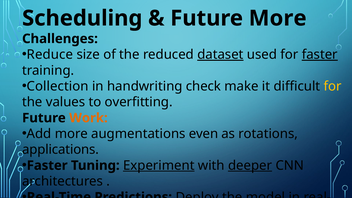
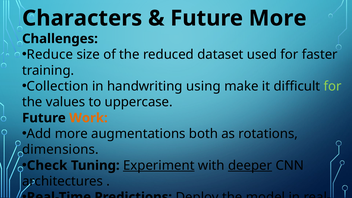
Scheduling: Scheduling -> Characters
dataset underline: present -> none
faster at (320, 55) underline: present -> none
check: check -> using
for at (333, 86) colour: yellow -> light green
overfitting: overfitting -> uppercase
even: even -> both
applications at (61, 150): applications -> dimensions
Faster at (47, 165): Faster -> Check
